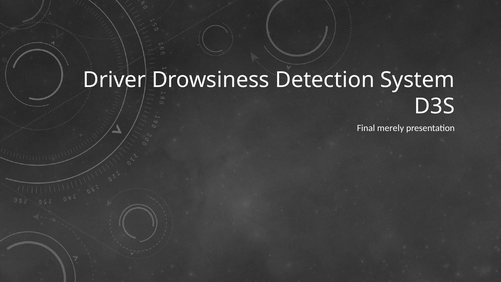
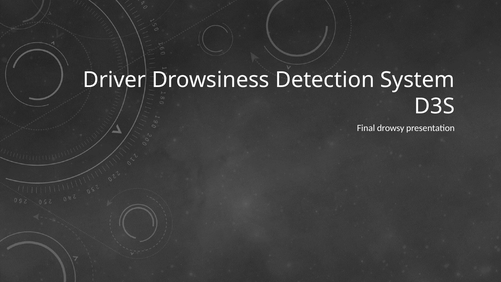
merely: merely -> drowsy
